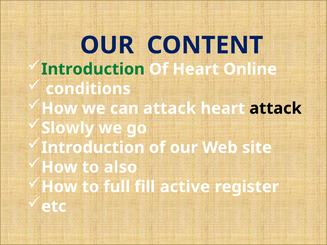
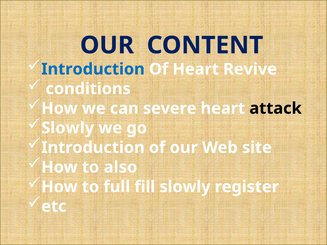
Introduction at (93, 69) colour: green -> blue
Online: Online -> Revive
can attack: attack -> severe
fill active: active -> slowly
